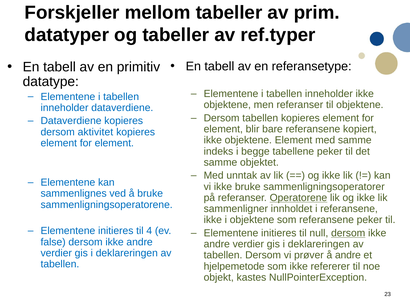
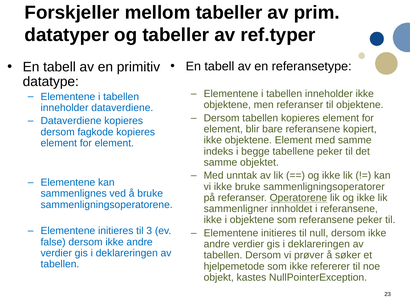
aktivitet: aktivitet -> fagkode
4: 4 -> 3
dersom at (348, 233) underline: present -> none
å andre: andre -> søker
